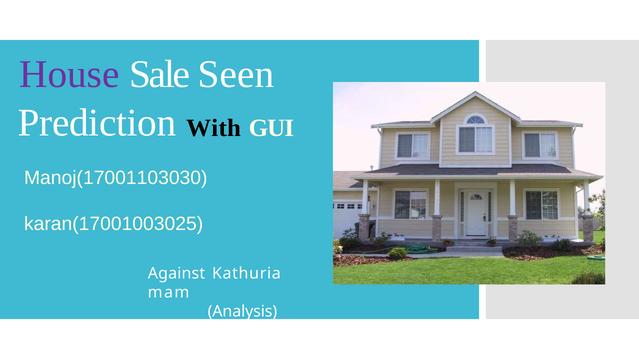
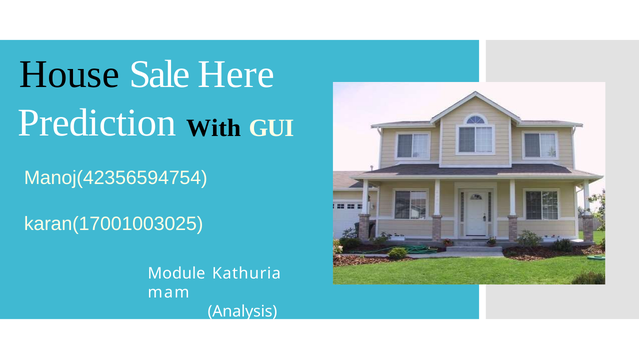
House colour: purple -> black
Seen: Seen -> Here
Manoj(17001103030: Manoj(17001103030 -> Manoj(42356594754
Against: Against -> Module
